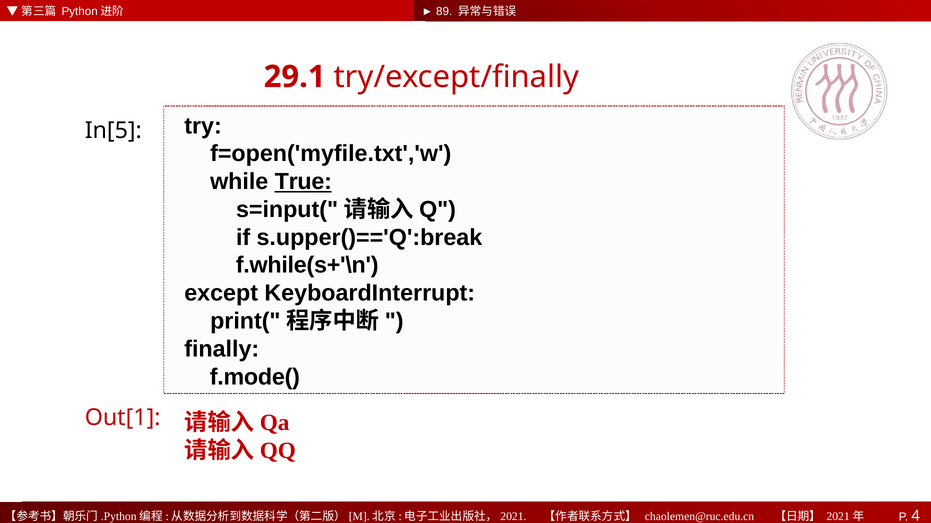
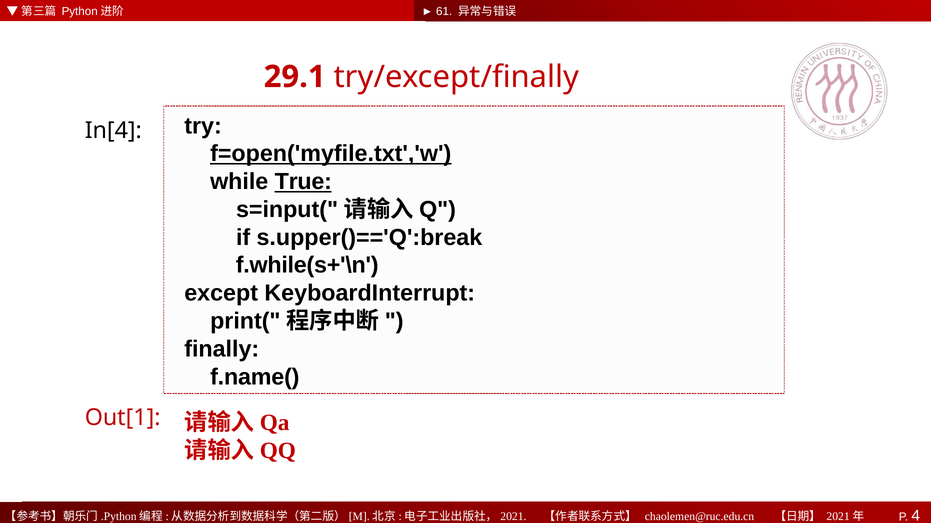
89: 89 -> 61
In[5: In[5 -> In[4
f=open('myfile.txt','w underline: none -> present
f.mode(: f.mode( -> f.name(
